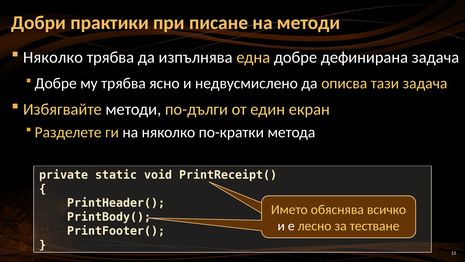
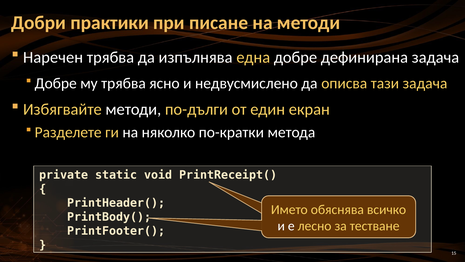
Няколко at (53, 57): Няколко -> Наречен
